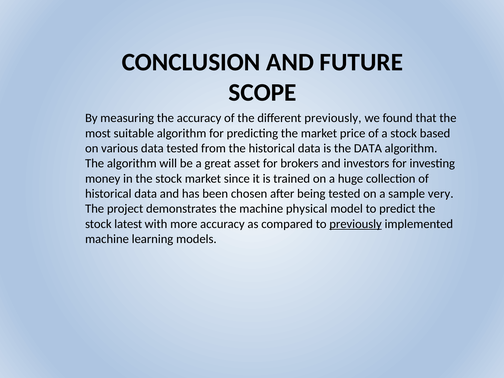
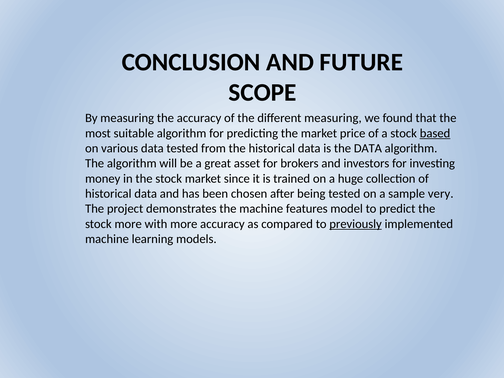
different previously: previously -> measuring
based underline: none -> present
physical: physical -> features
stock latest: latest -> more
